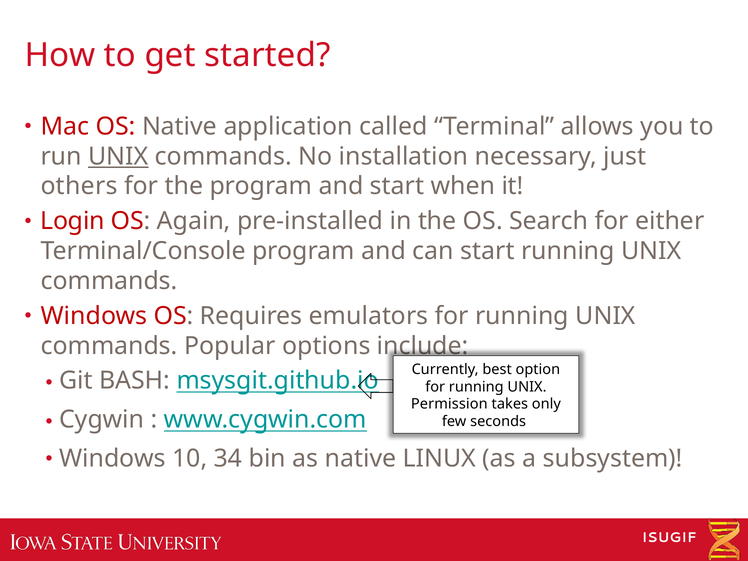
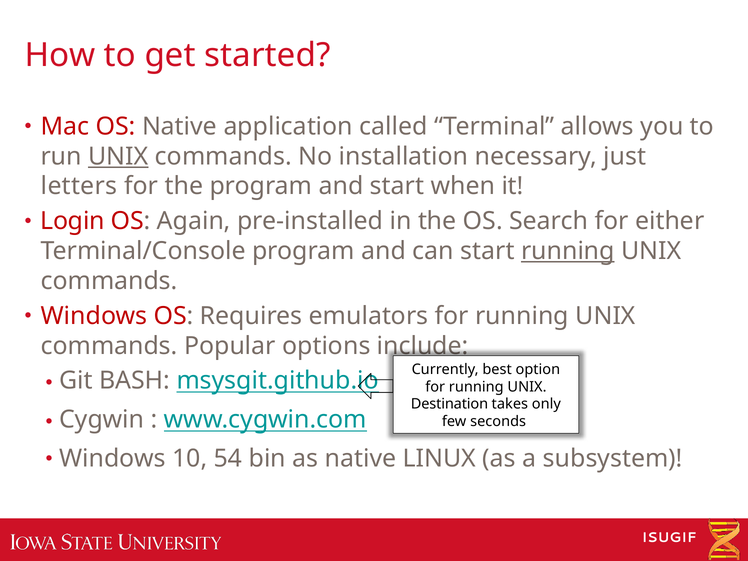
others: others -> letters
running at (568, 251) underline: none -> present
Permission: Permission -> Destination
34: 34 -> 54
